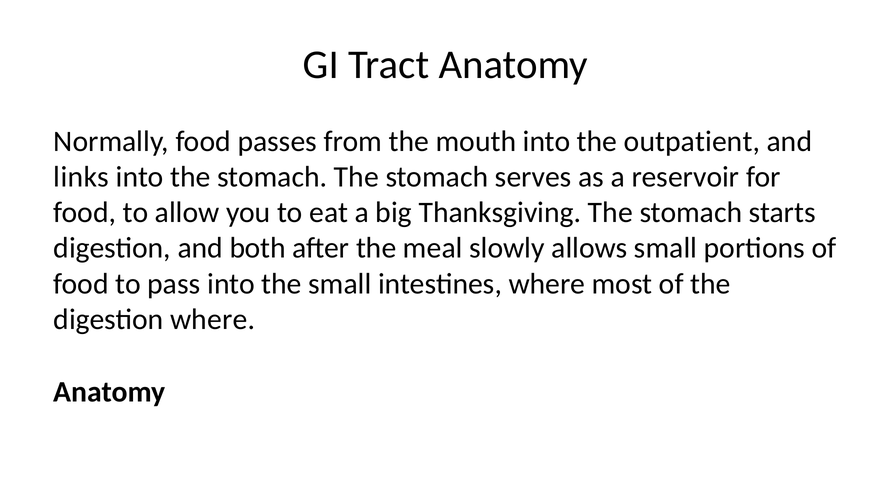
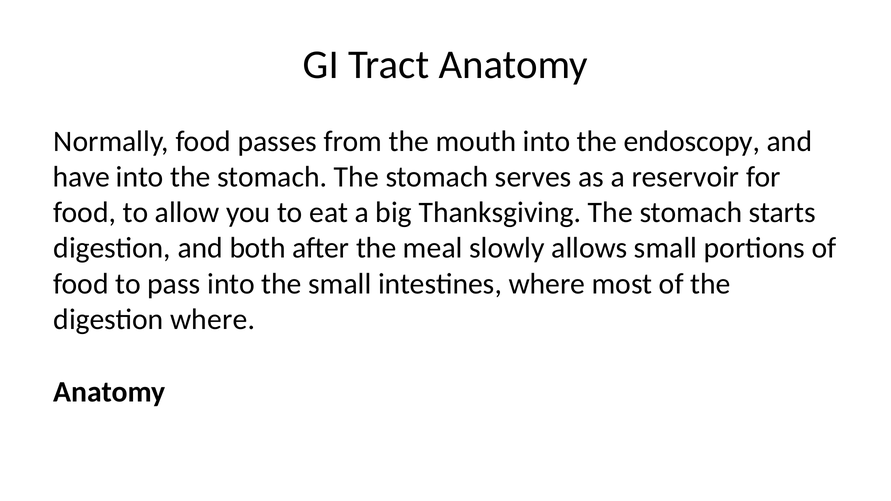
outpatient: outpatient -> endoscopy
links: links -> have
